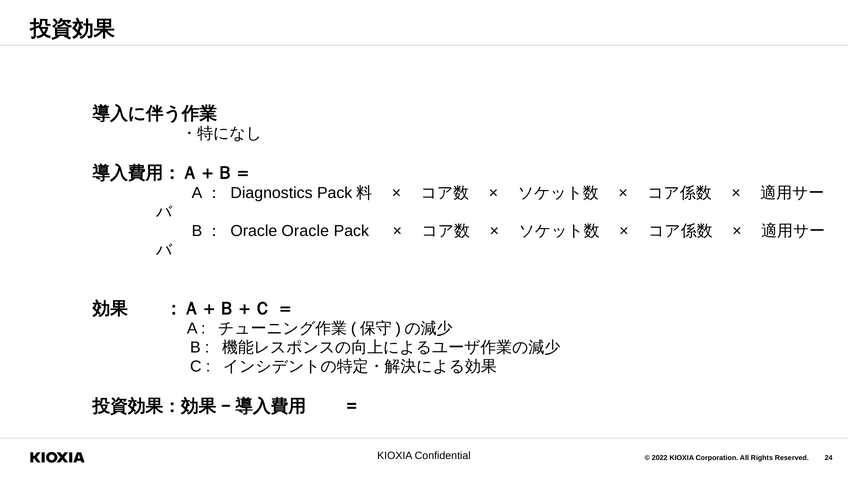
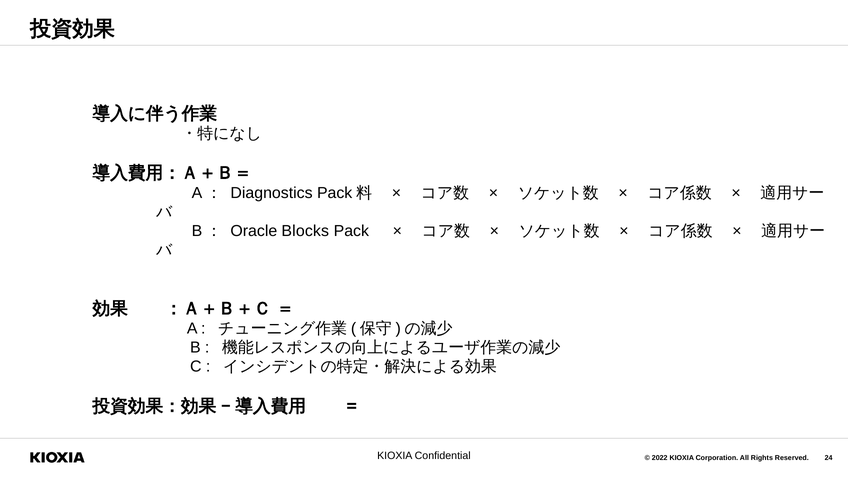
Oracle Oracle: Oracle -> Blocks
